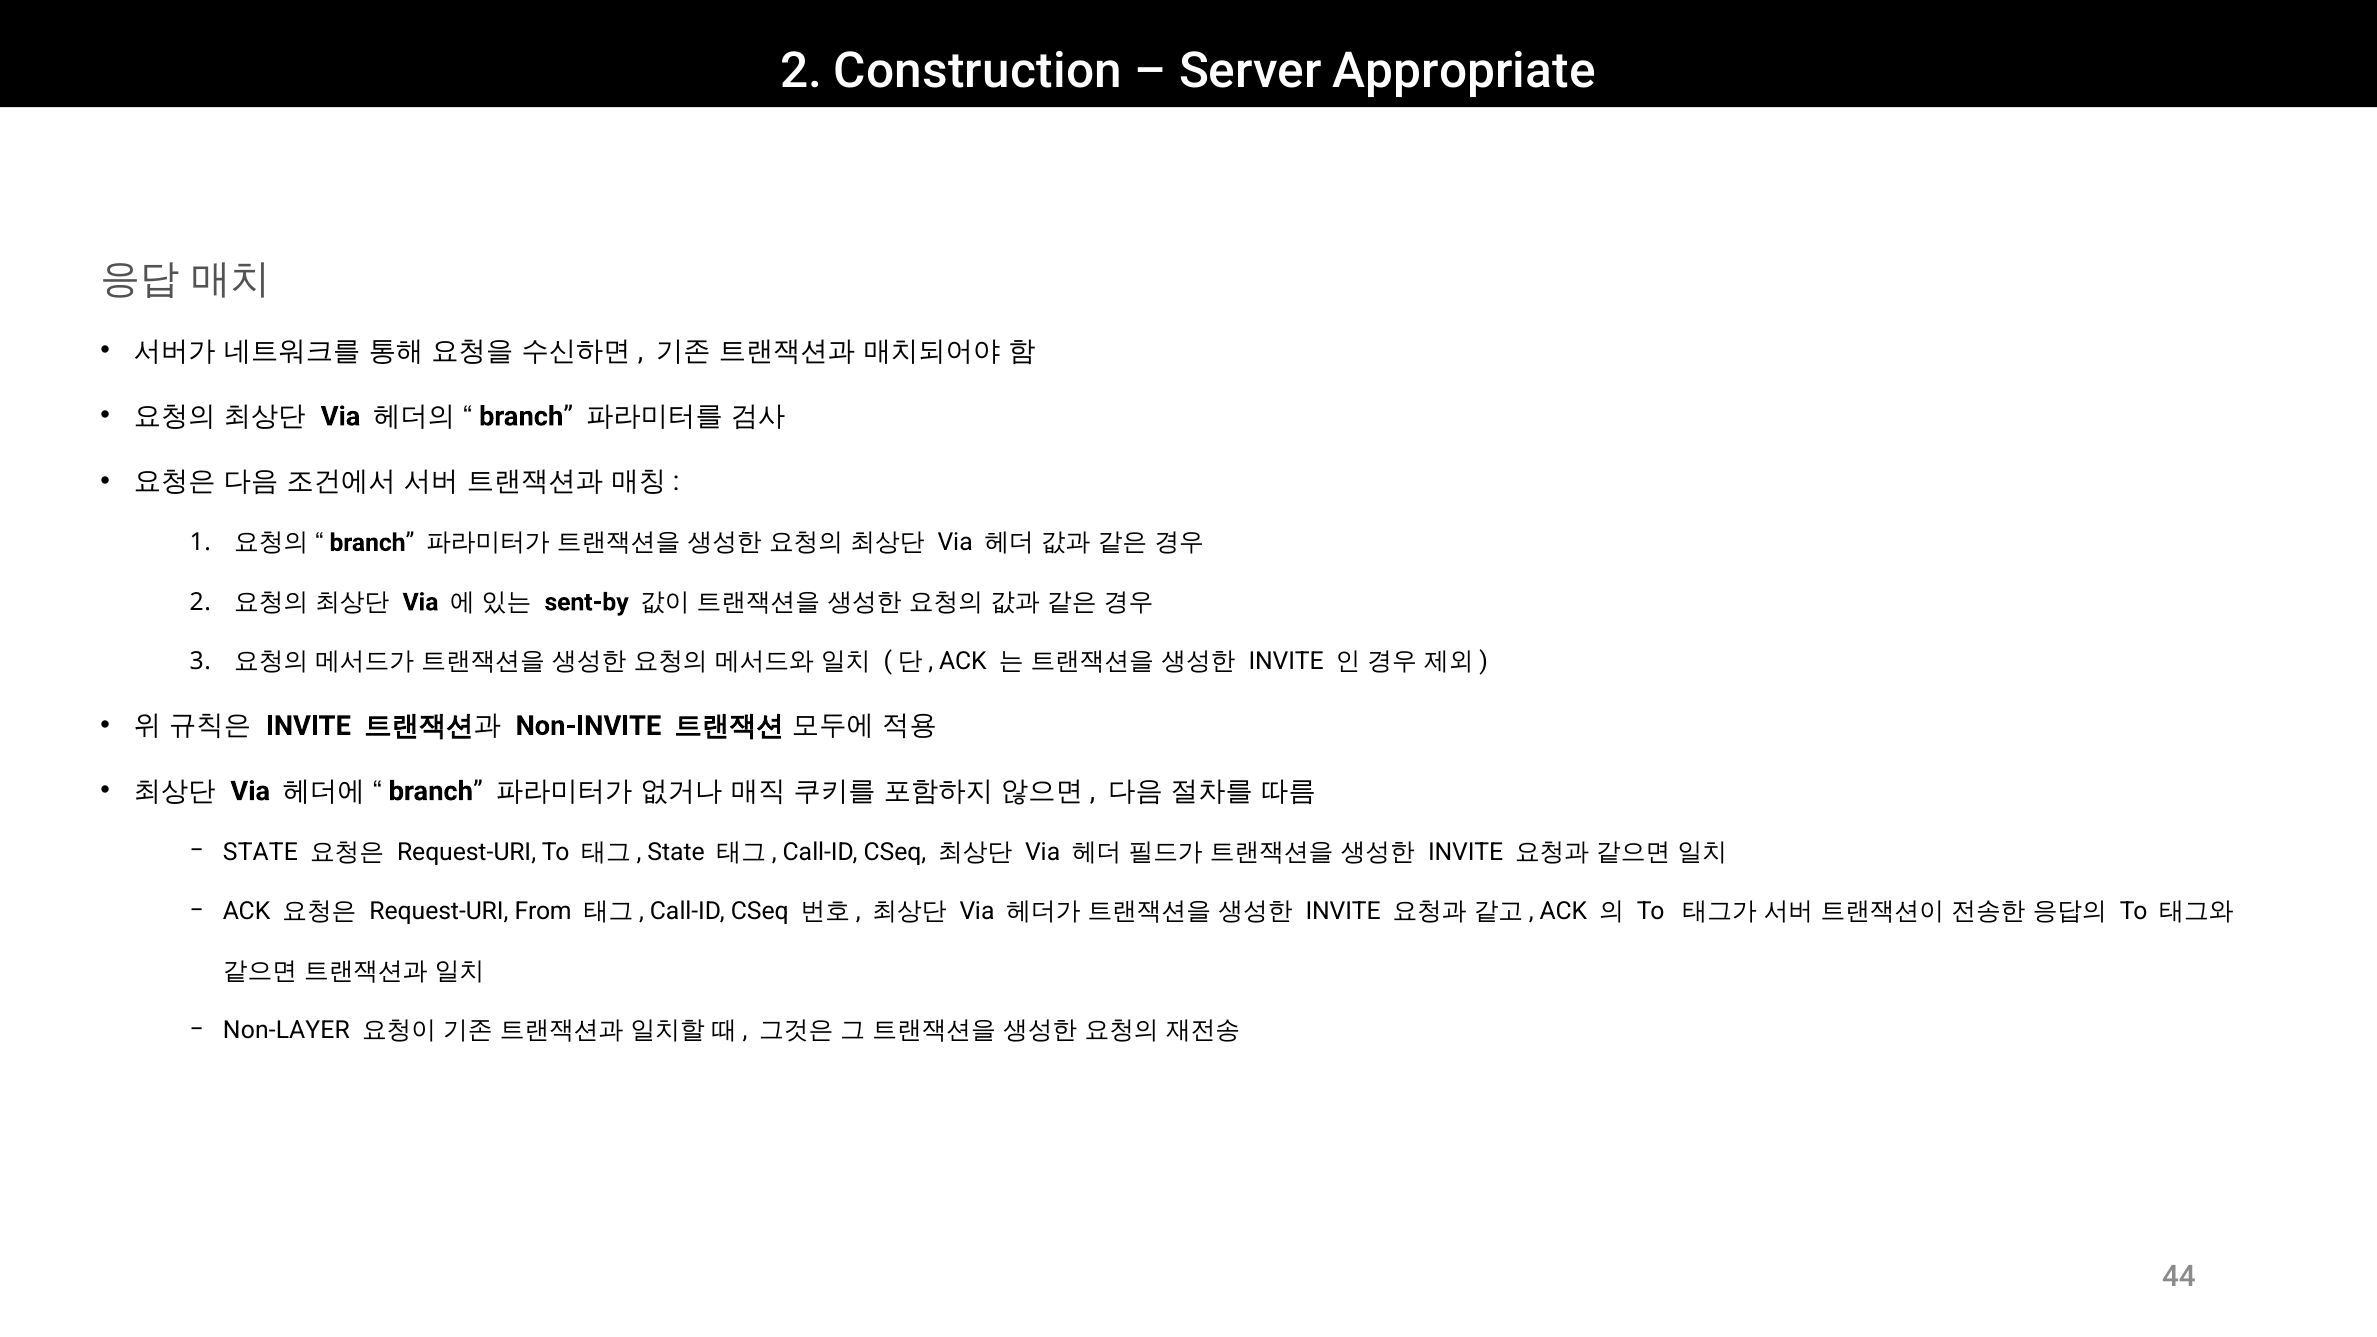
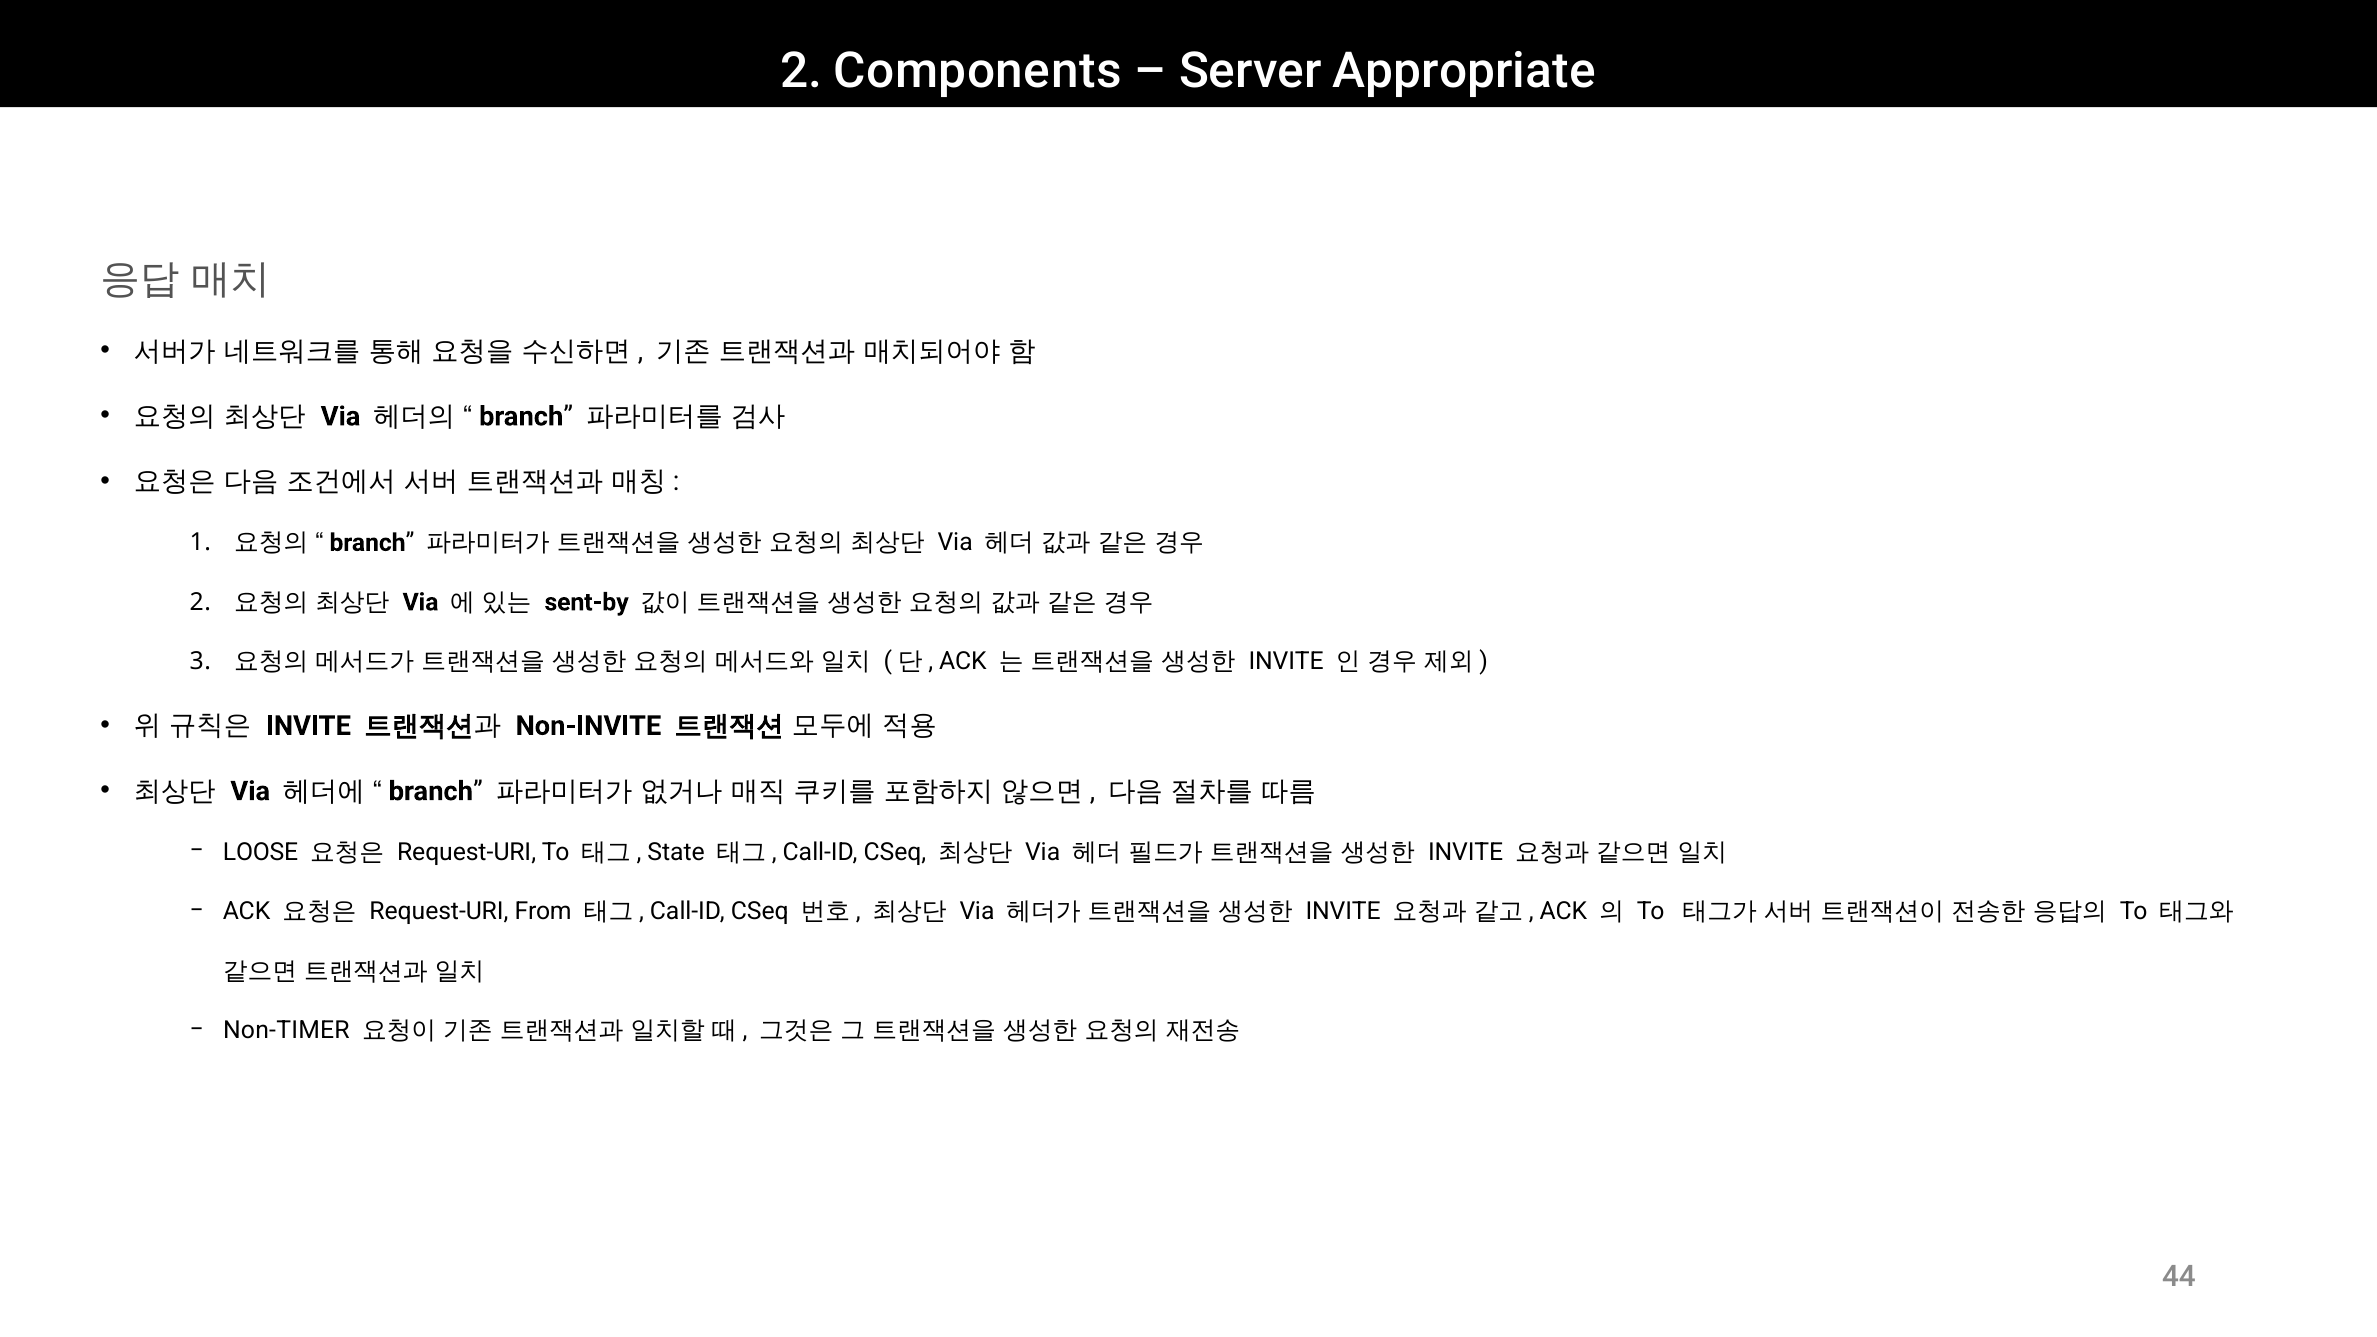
Construction: Construction -> Components
STATE at (260, 852): STATE -> LOOSE
Non-LAYER: Non-LAYER -> Non-TIMER
